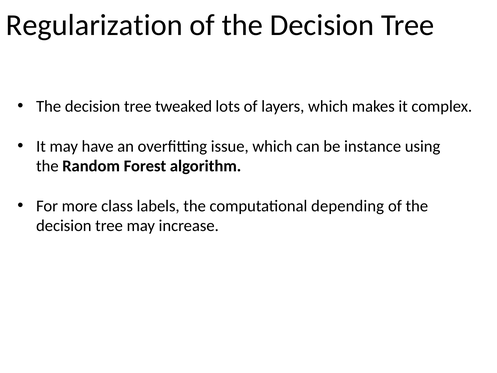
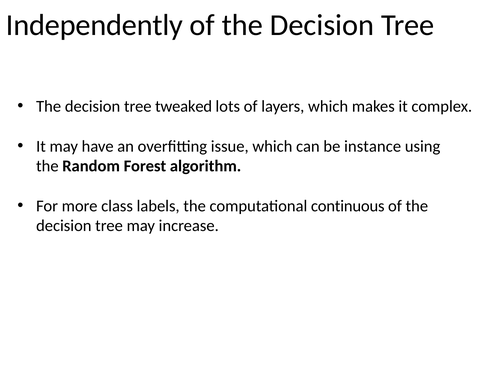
Regularization: Regularization -> Independently
depending: depending -> continuous
